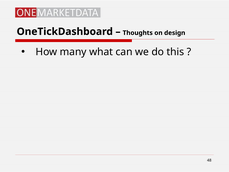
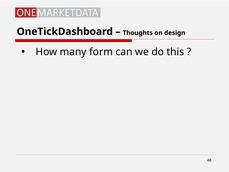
what: what -> form
